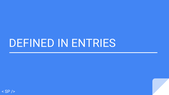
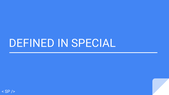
ENTRIES: ENTRIES -> SPECIAL
